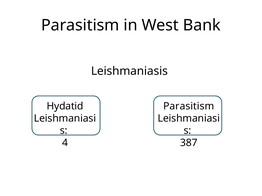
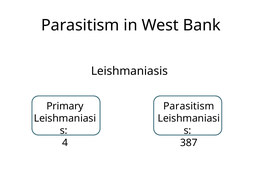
Hydatid: Hydatid -> Primary
